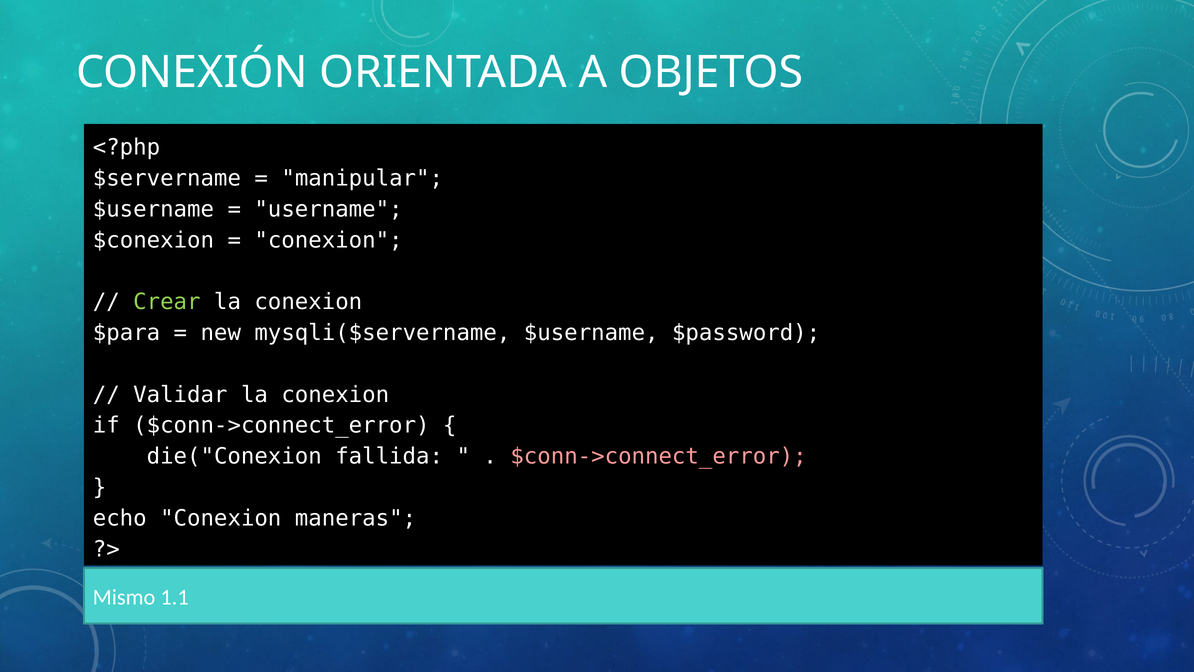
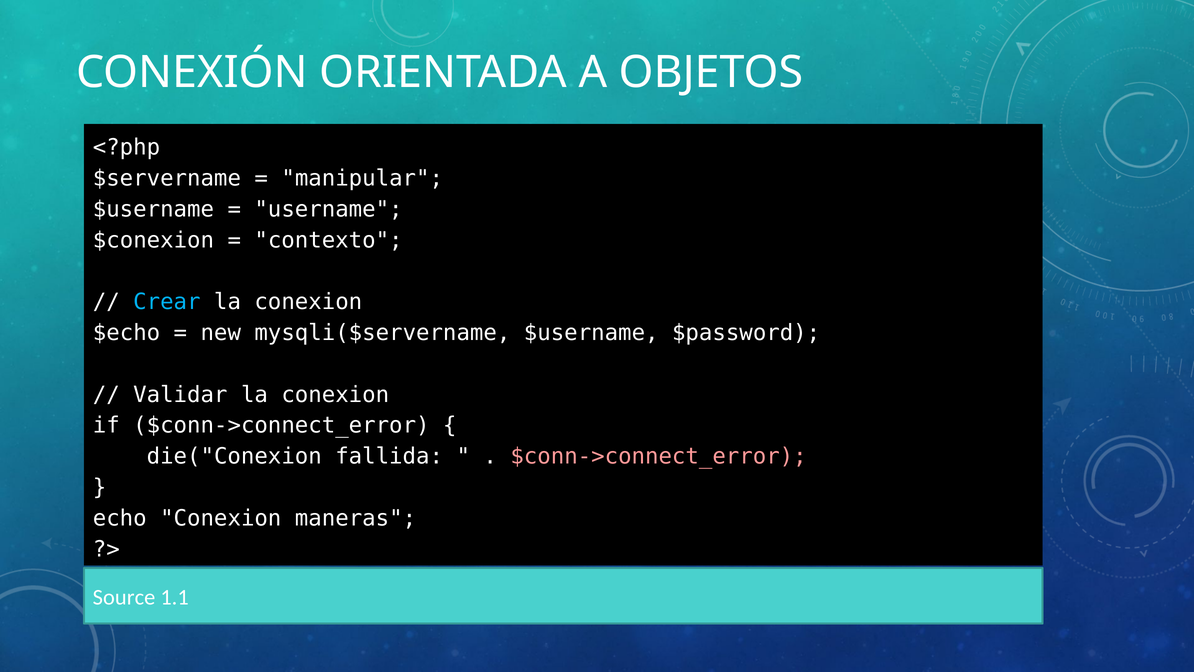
conexion at (329, 240): conexion -> contexto
Crear colour: light green -> light blue
$para: $para -> $echo
Mismo: Mismo -> Source
